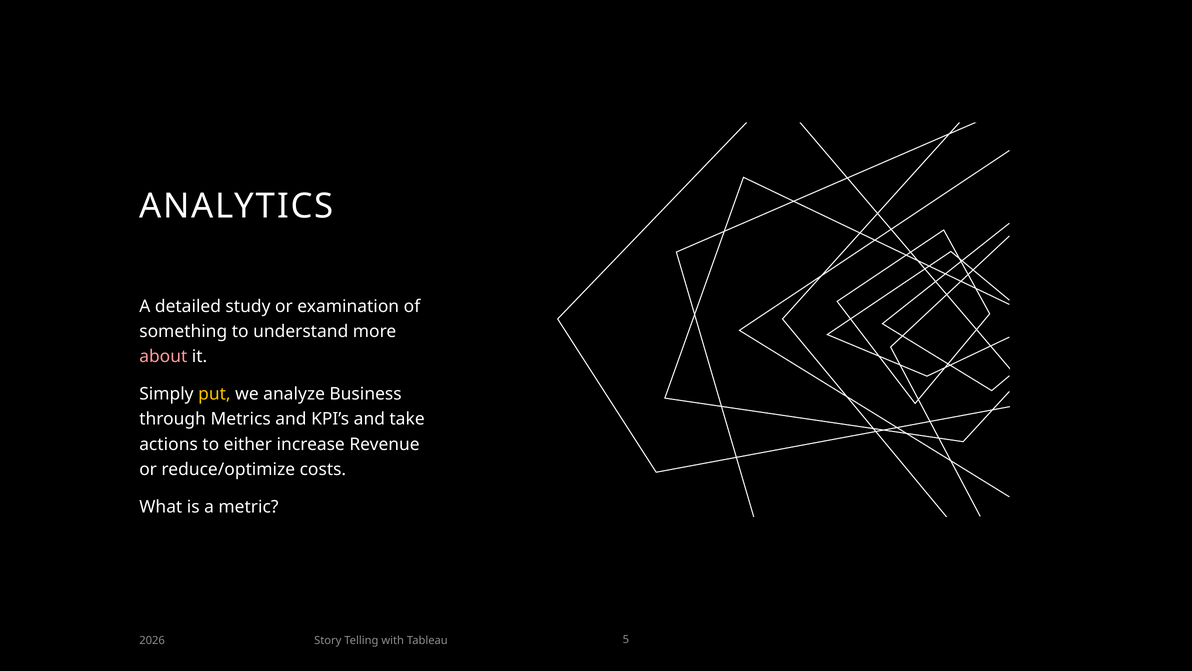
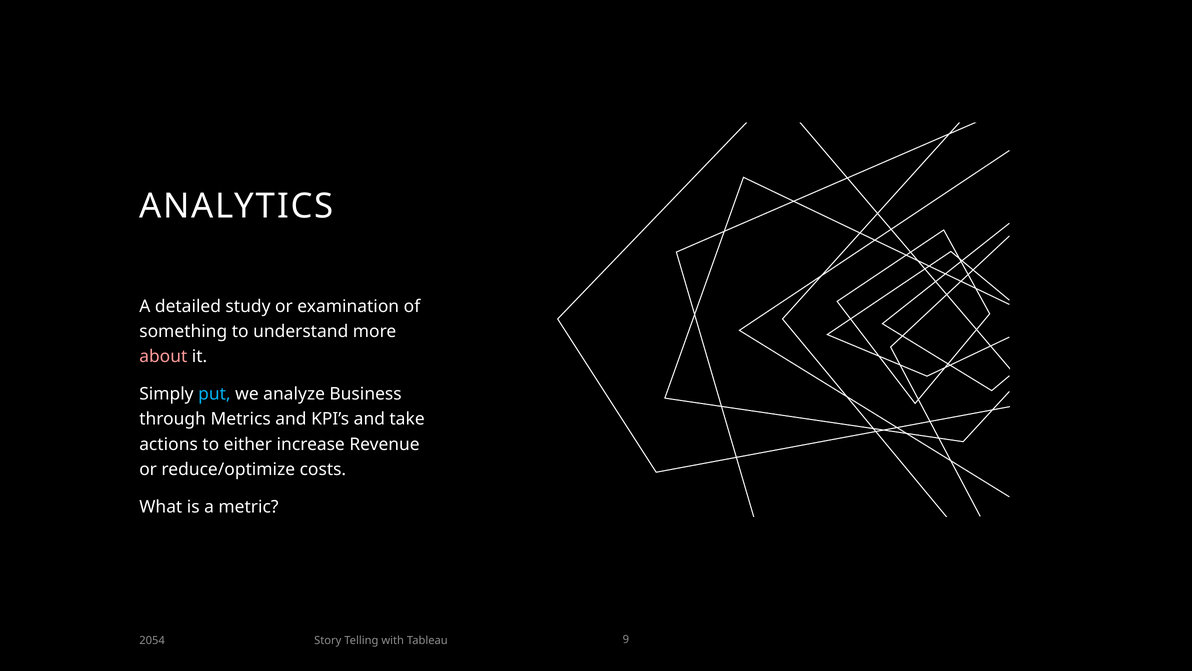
put colour: yellow -> light blue
2026: 2026 -> 2054
5: 5 -> 9
